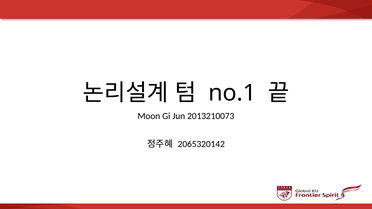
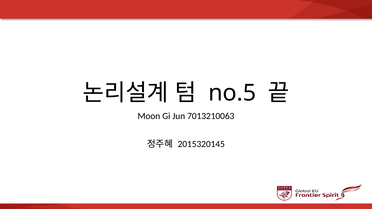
no.1: no.1 -> no.5
2013210073: 2013210073 -> 7013210063
2065320142: 2065320142 -> 2015320145
